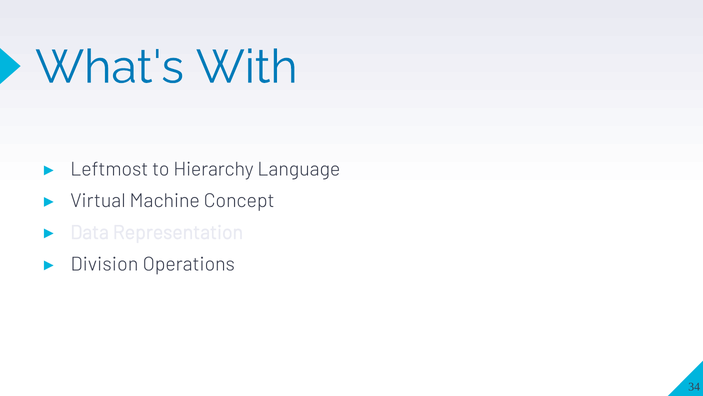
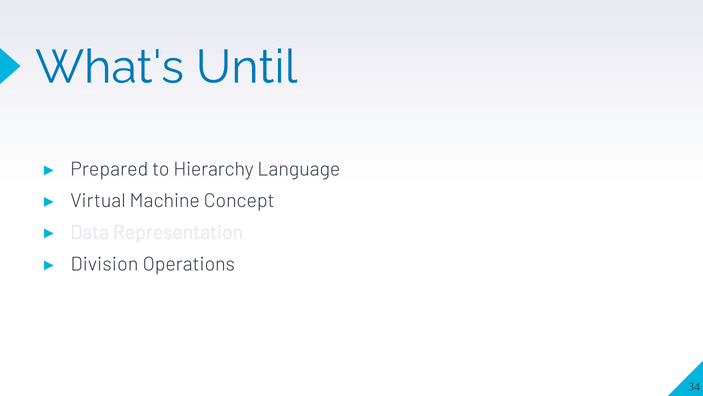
With: With -> Until
Leftmost: Leftmost -> Prepared
